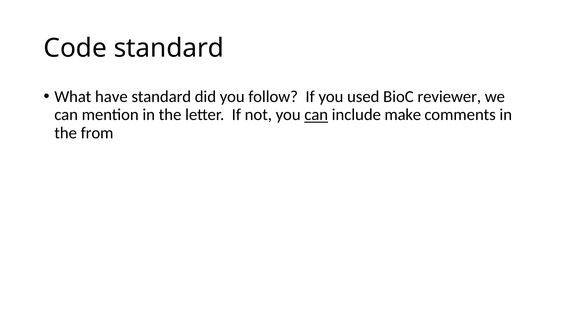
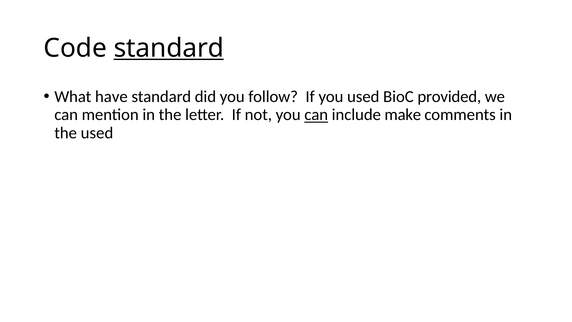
standard at (169, 48) underline: none -> present
reviewer: reviewer -> provided
the from: from -> used
